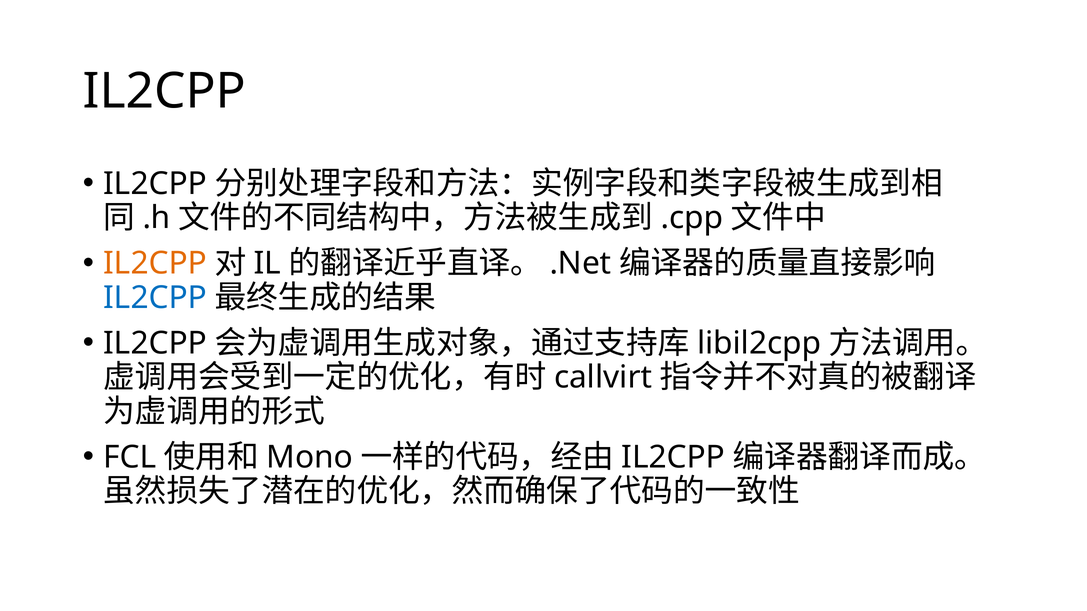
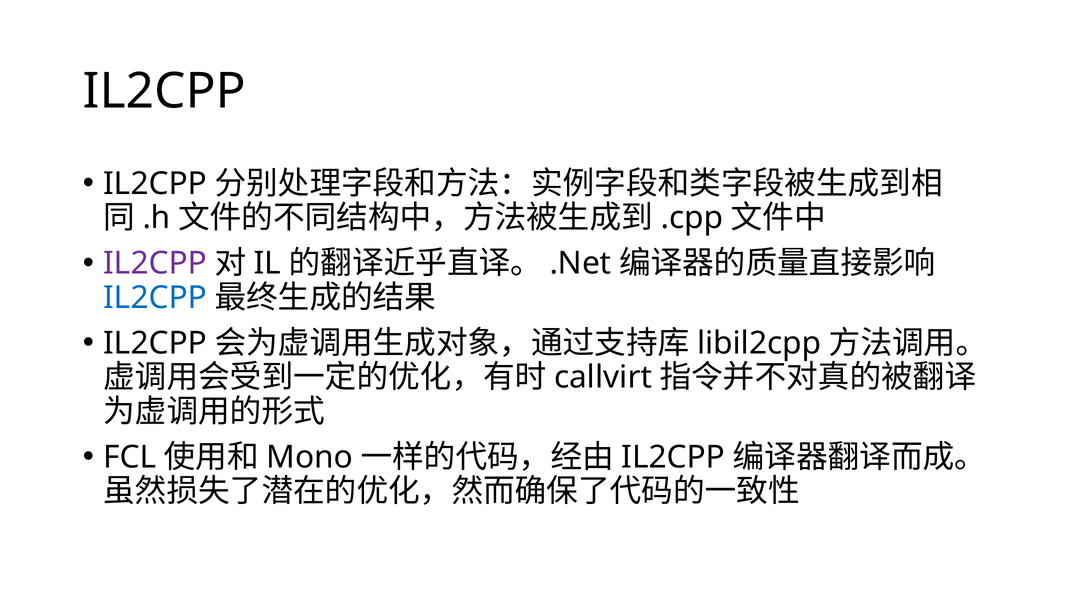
IL2CPP at (155, 264) colour: orange -> purple
